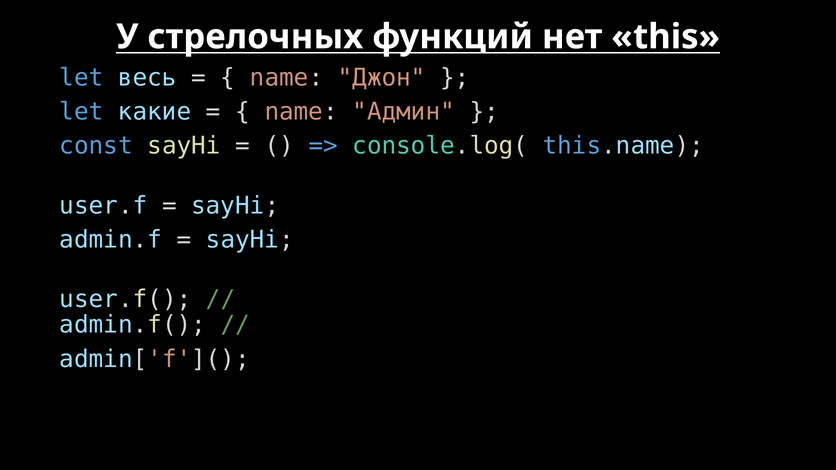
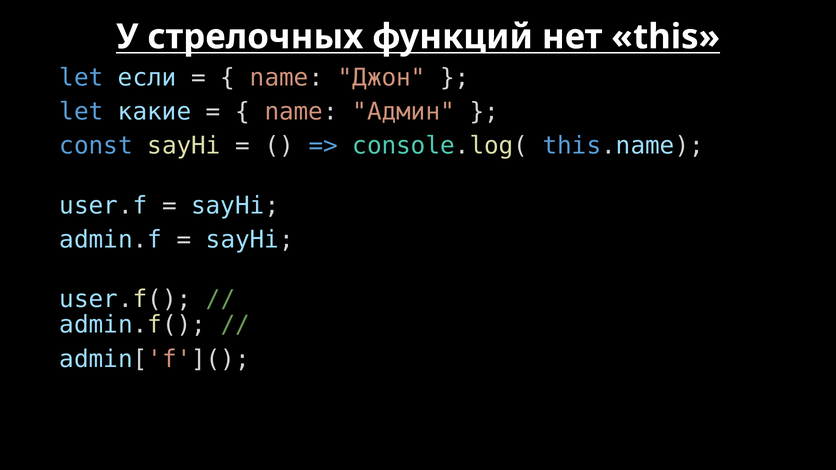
весь: весь -> если
